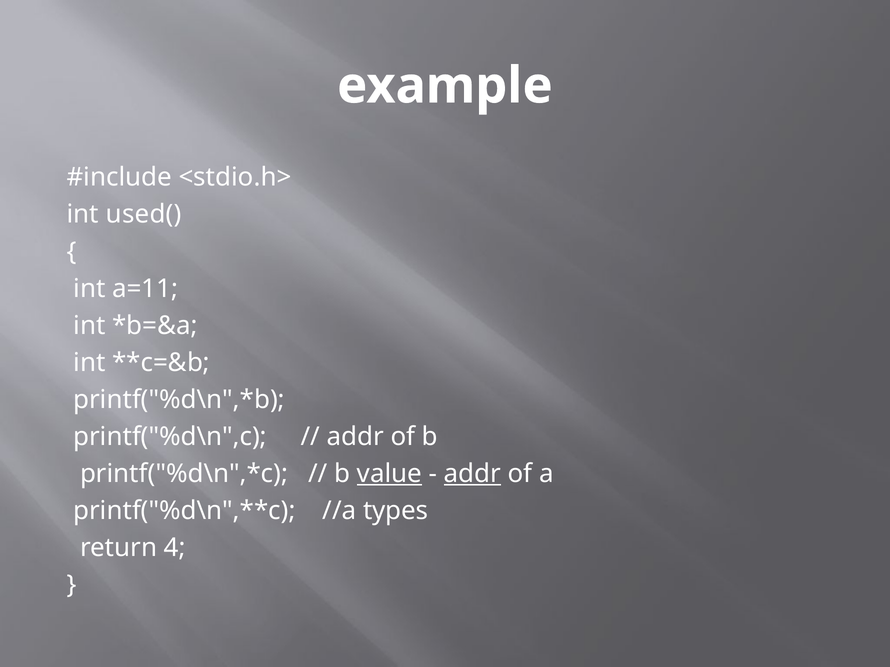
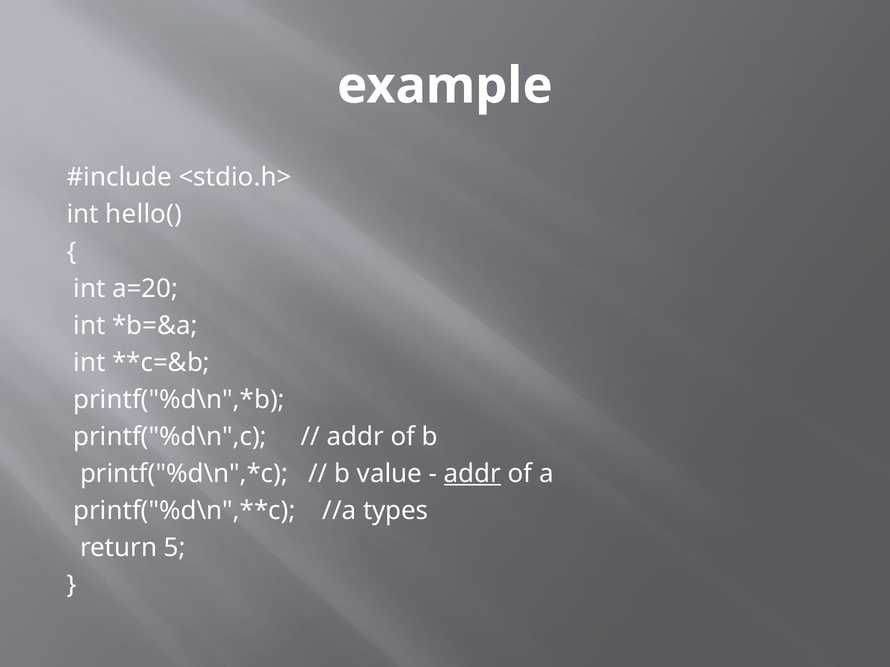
used(: used( -> hello(
a=11: a=11 -> a=20
value underline: present -> none
4: 4 -> 5
